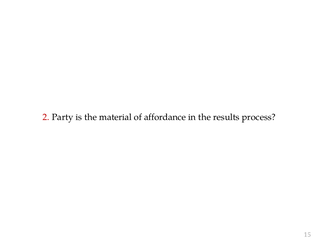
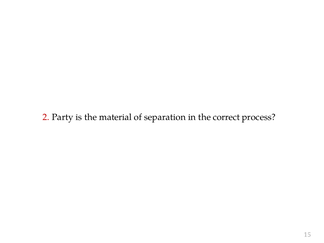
affordance: affordance -> separation
results: results -> correct
